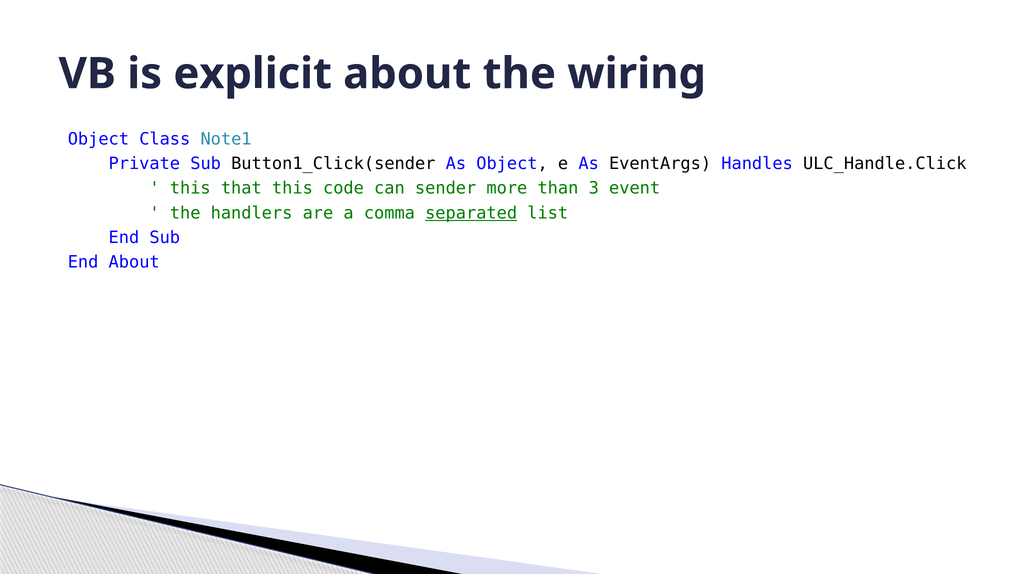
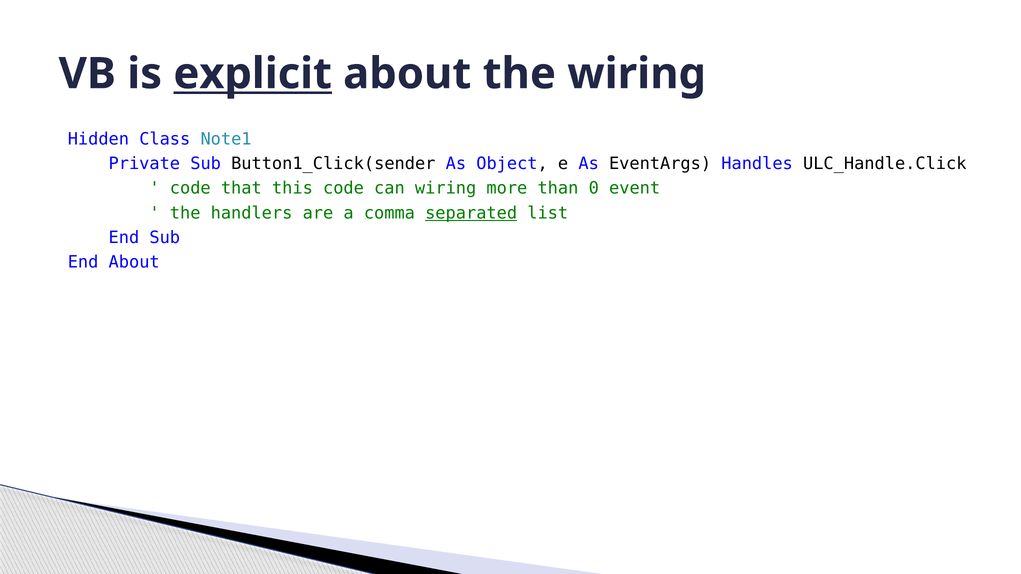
explicit underline: none -> present
Object at (98, 139): Object -> Hidden
this at (190, 188): this -> code
can sender: sender -> wiring
3: 3 -> 0
